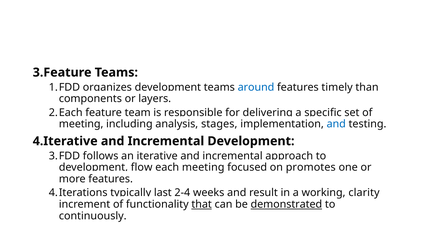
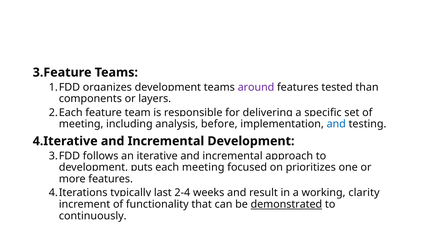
around colour: blue -> purple
timely: timely -> tested
stages: stages -> before
flow: flow -> puts
promotes: promotes -> prioritizes
that underline: present -> none
